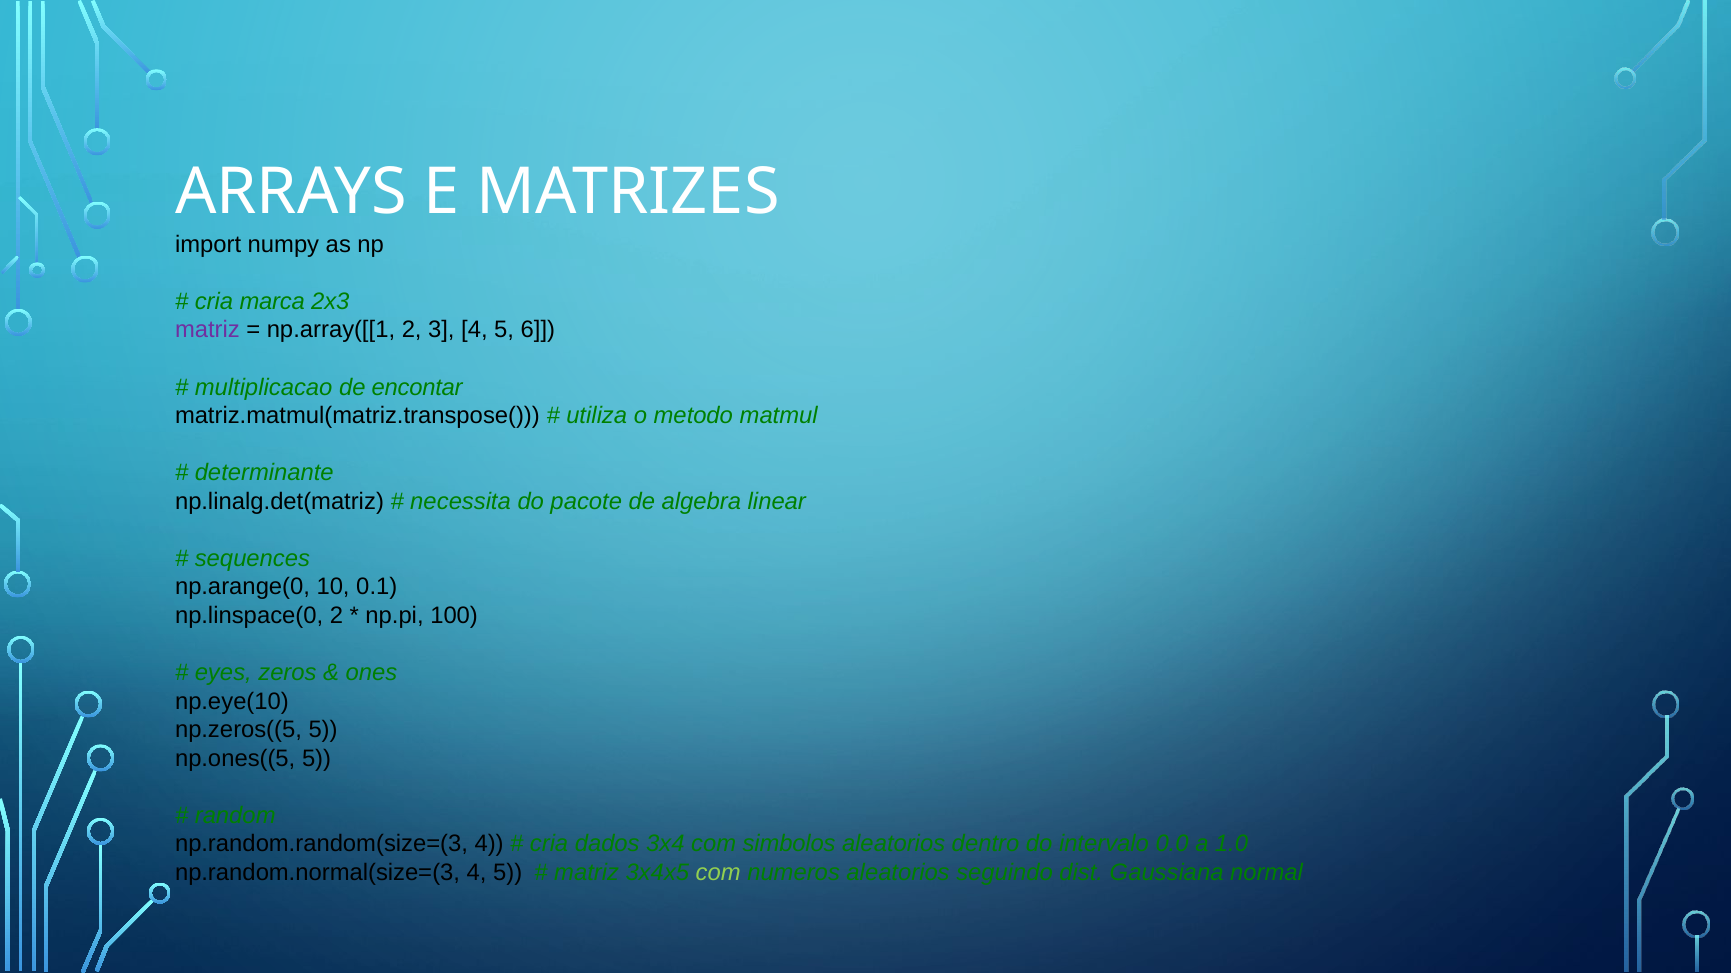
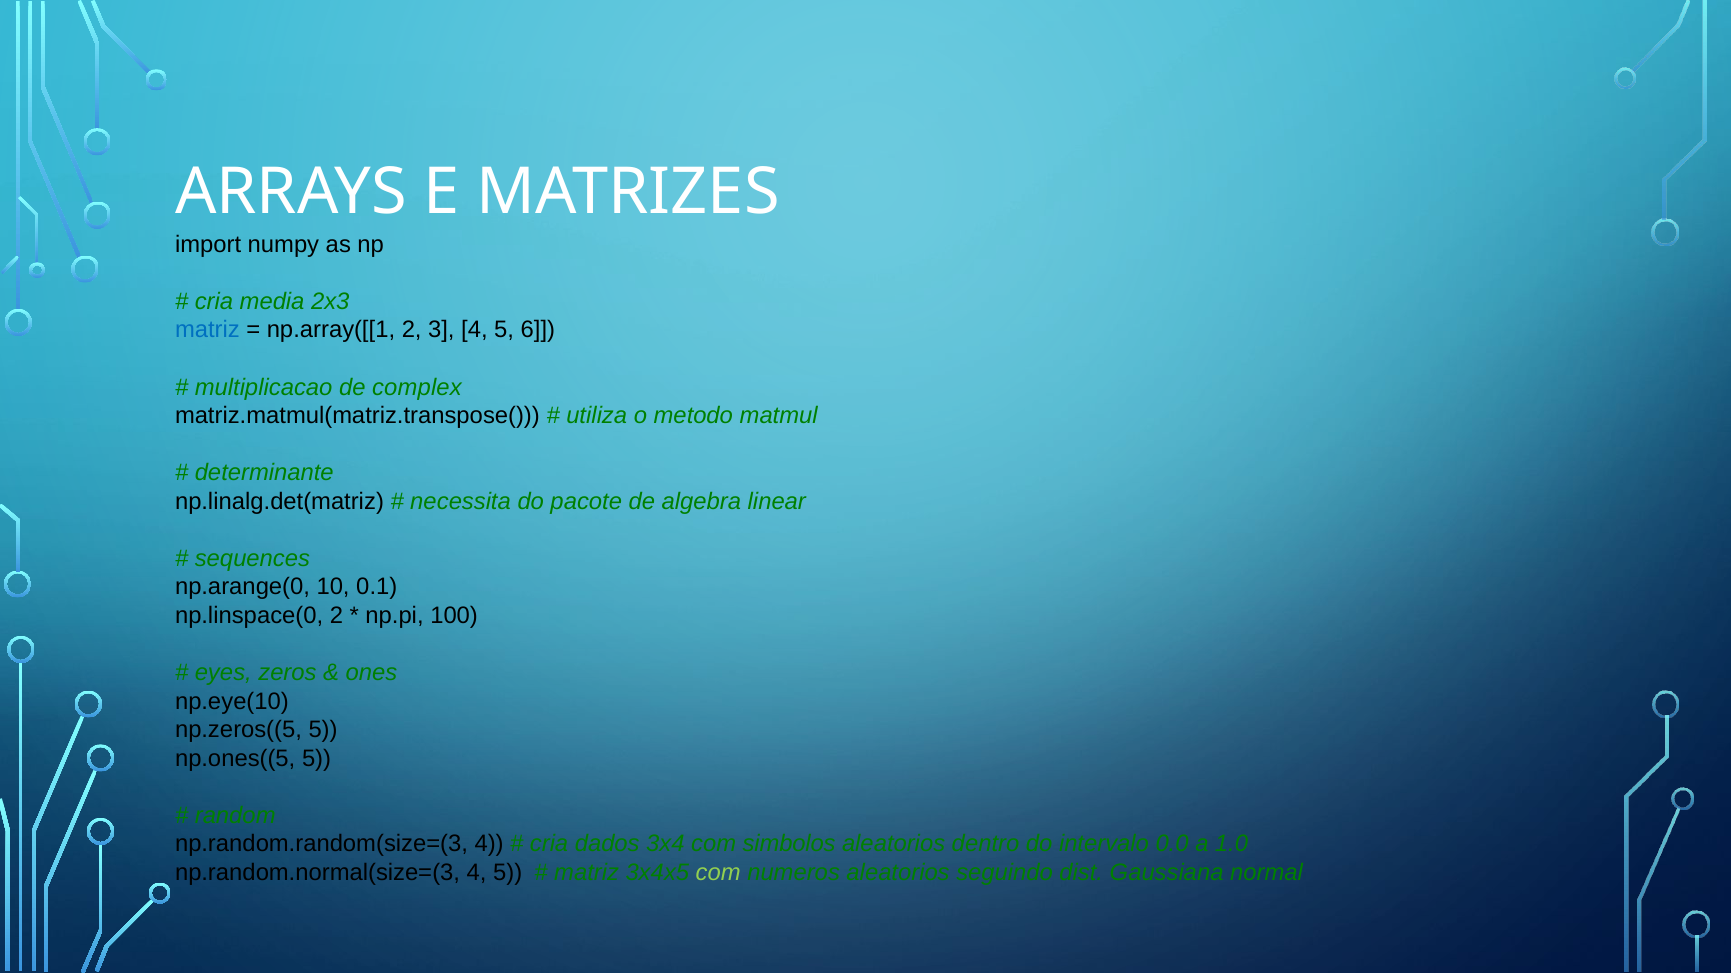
marca: marca -> media
matriz at (207, 330) colour: purple -> blue
encontar: encontar -> complex
